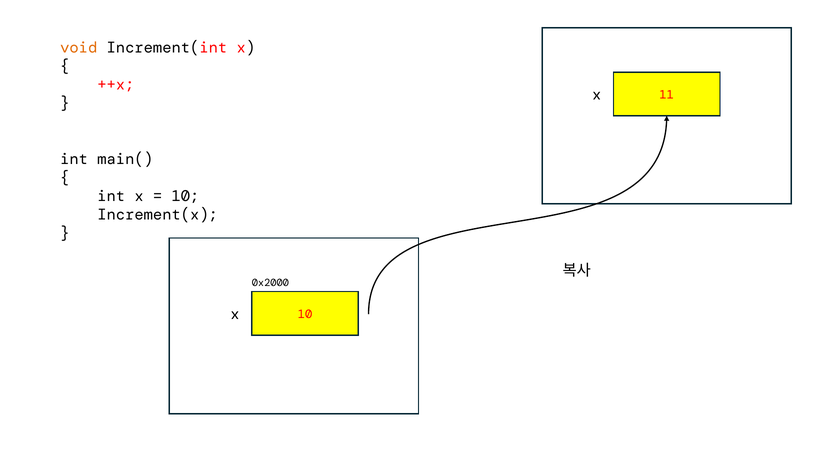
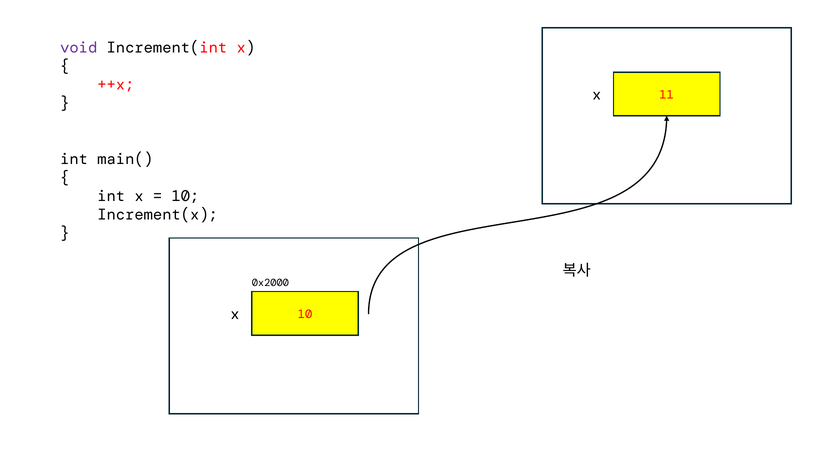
void colour: orange -> purple
